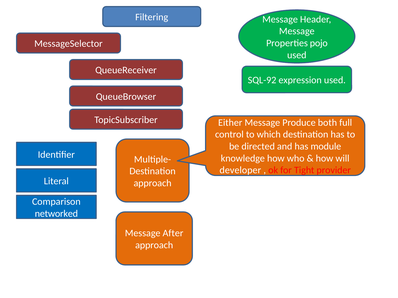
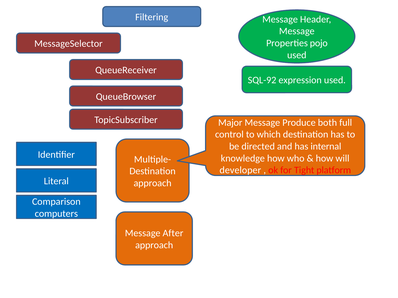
Either: Either -> Major
module: module -> internal
provider: provider -> platform
networked: networked -> computers
